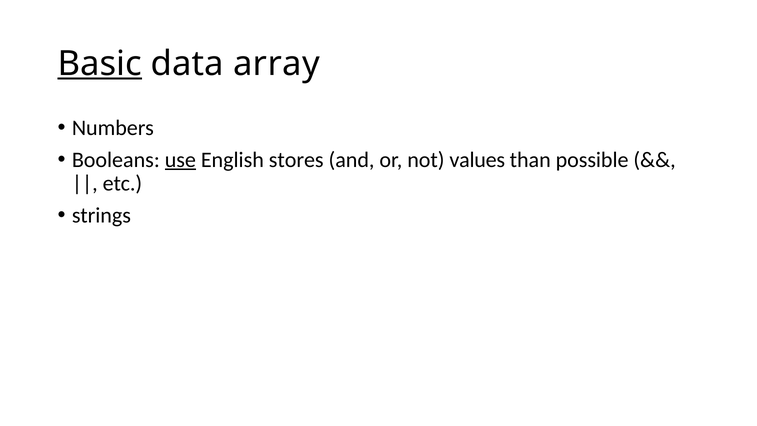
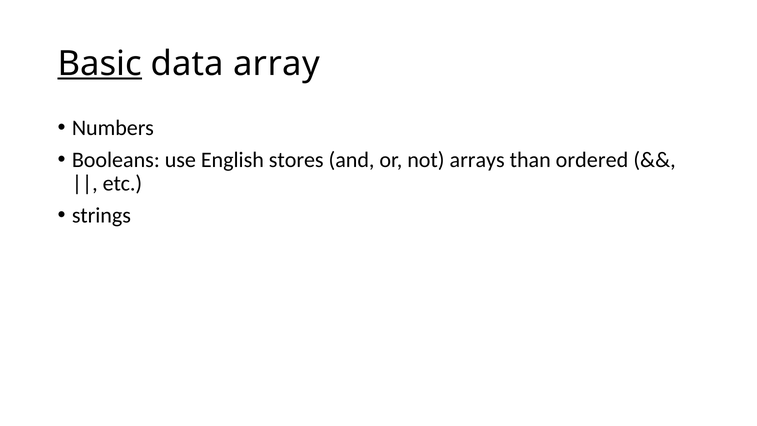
use underline: present -> none
values: values -> arrays
possible: possible -> ordered
